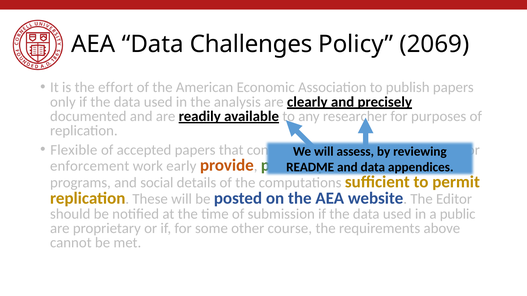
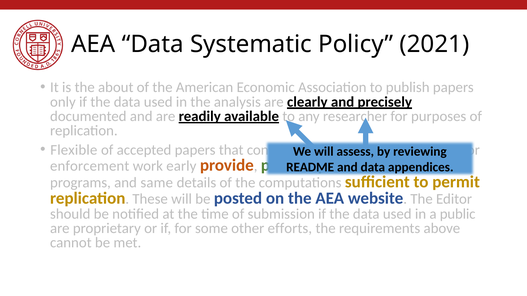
Challenges: Challenges -> Systematic
2069: 2069 -> 2021
effort: effort -> about
social: social -> same
course: course -> efforts
